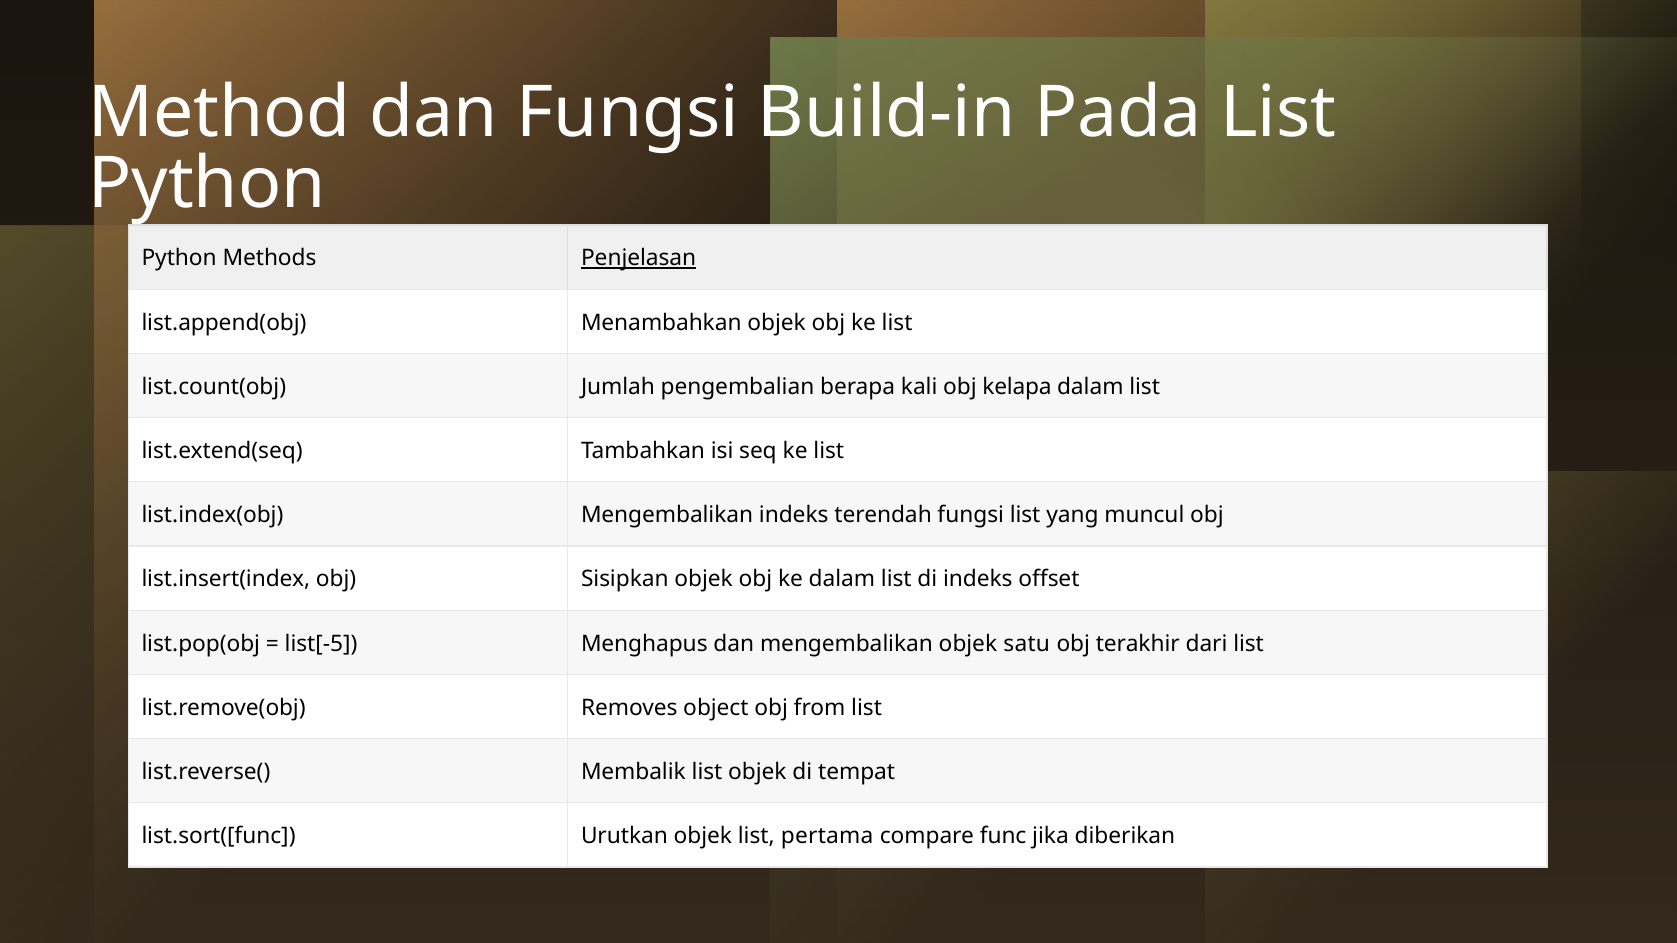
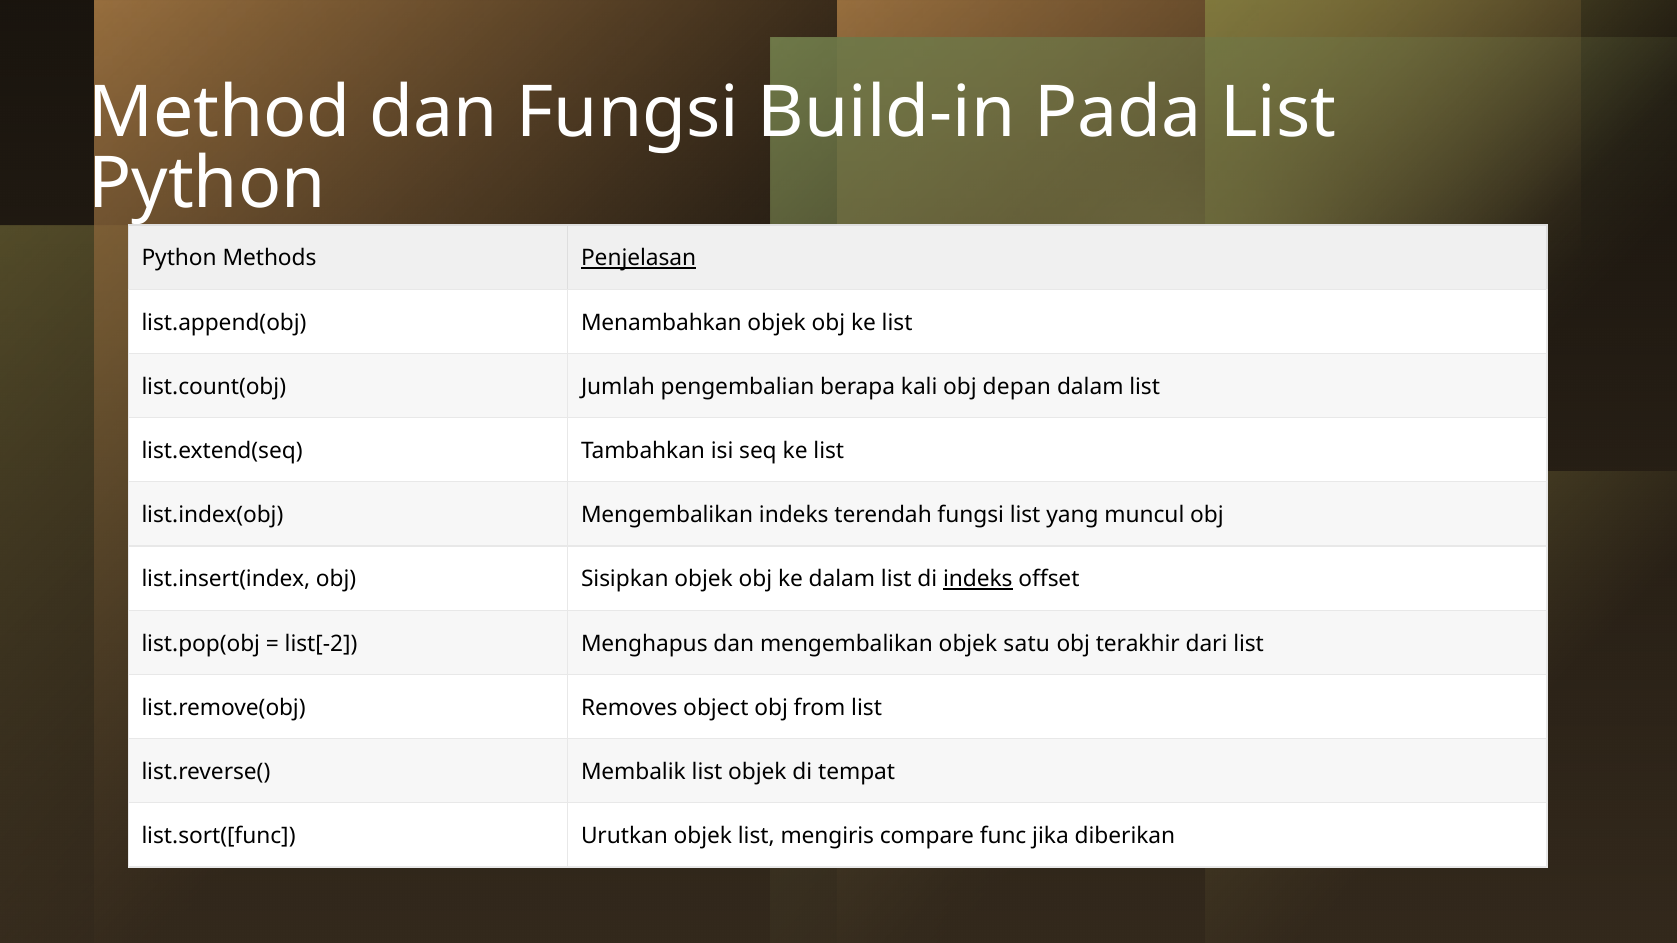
kelapa: kelapa -> depan
indeks at (978, 580) underline: none -> present
list[-5: list[-5 -> list[-2
pertama: pertama -> mengiris
